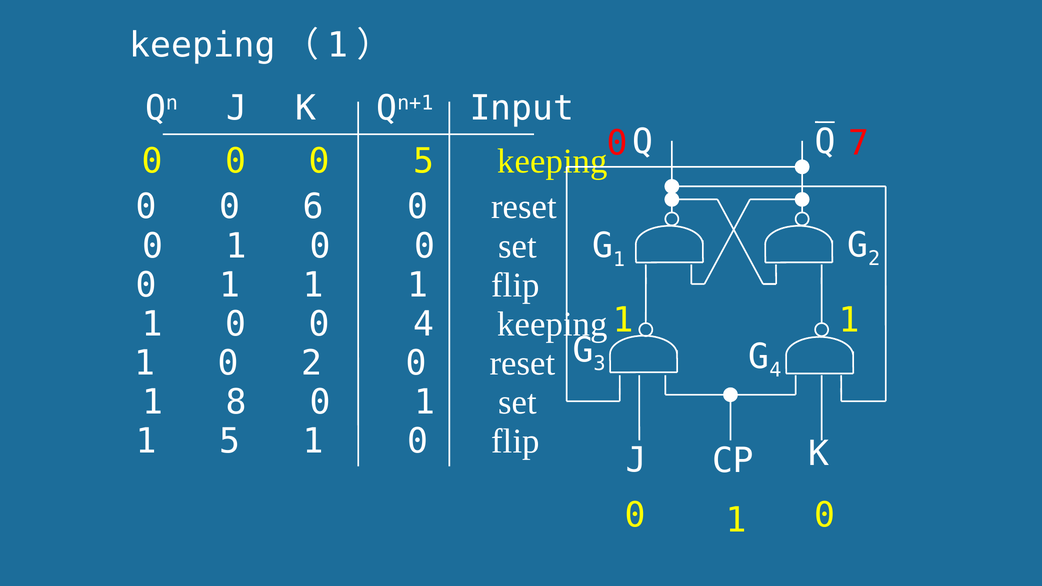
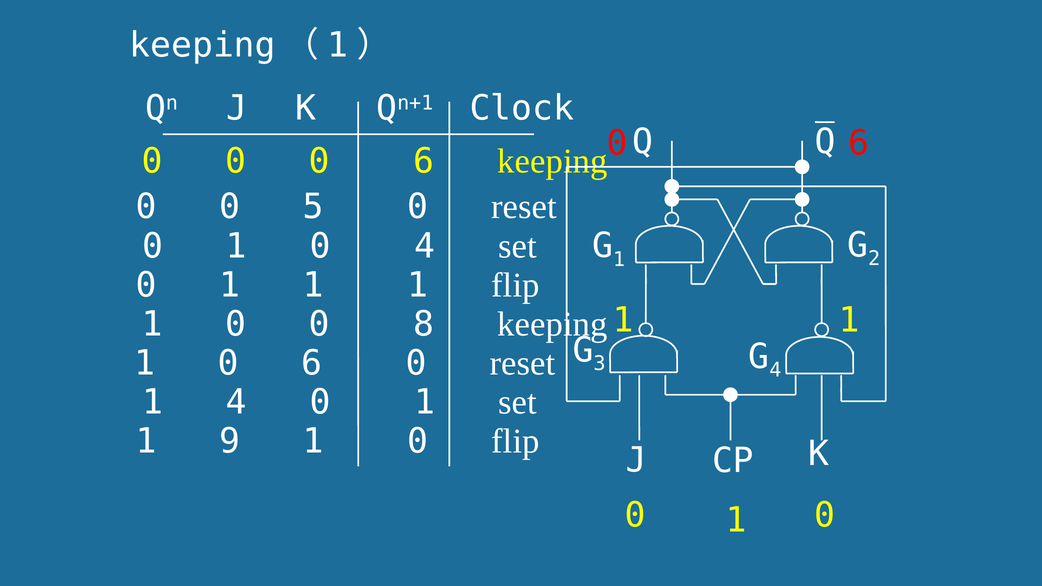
Input: Input -> Clock
7 at (858, 143): 7 -> 6
0 0 5: 5 -> 6
6: 6 -> 5
0 1 0 0: 0 -> 4
0 4: 4 -> 8
2 at (312, 364): 2 -> 6
1 8: 8 -> 4
1 5: 5 -> 9
